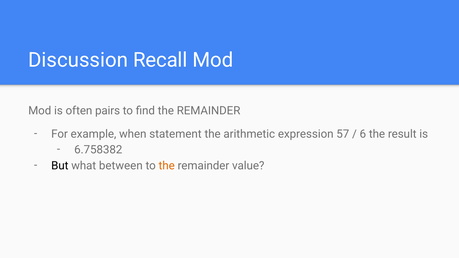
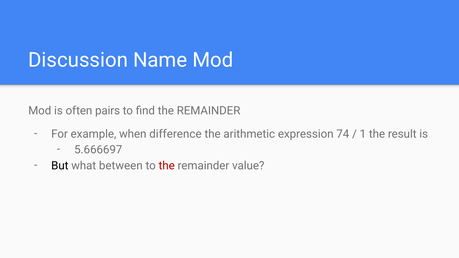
Recall: Recall -> Name
statement: statement -> difference
57: 57 -> 74
6: 6 -> 1
6.758382: 6.758382 -> 5.666697
the at (167, 166) colour: orange -> red
